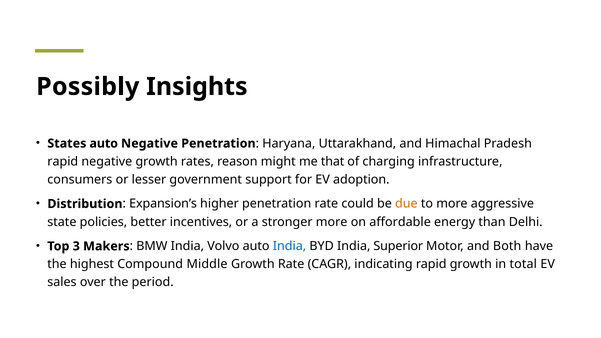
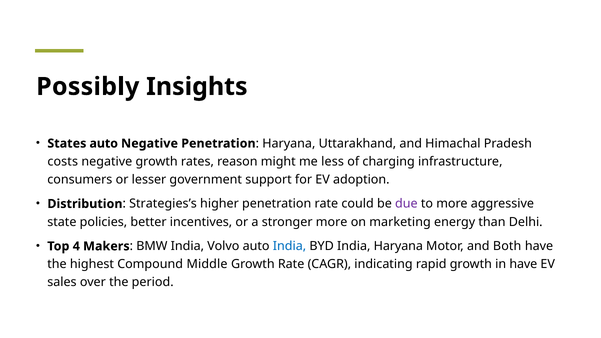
rapid at (63, 162): rapid -> costs
that: that -> less
Expansion’s: Expansion’s -> Strategies’s
due colour: orange -> purple
affordable: affordable -> marketing
3: 3 -> 4
India Superior: Superior -> Haryana
in total: total -> have
